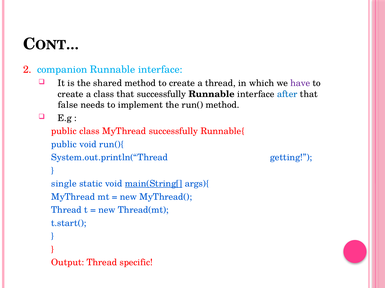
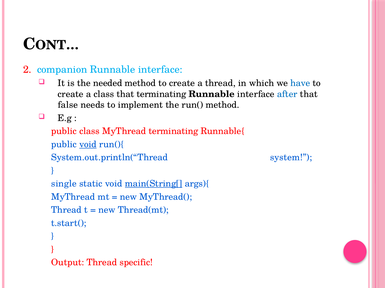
shared: shared -> needed
have colour: purple -> blue
that successfully: successfully -> terminating
MyThread successfully: successfully -> terminating
void at (88, 145) underline: none -> present
getting: getting -> system
